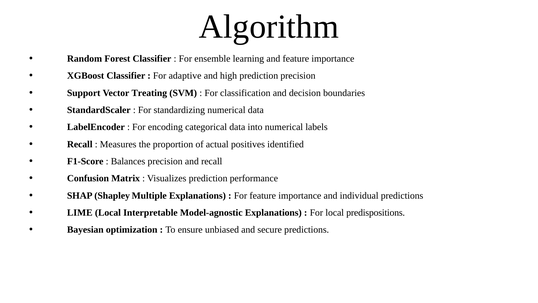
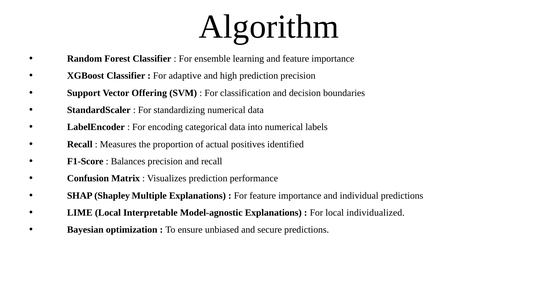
Treating: Treating -> Offering
predispositions: predispositions -> individualized
